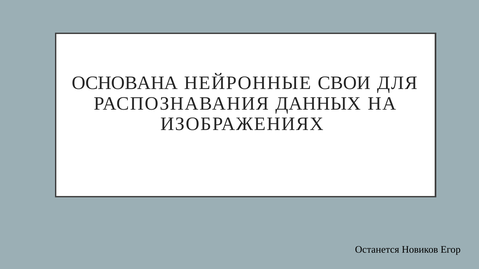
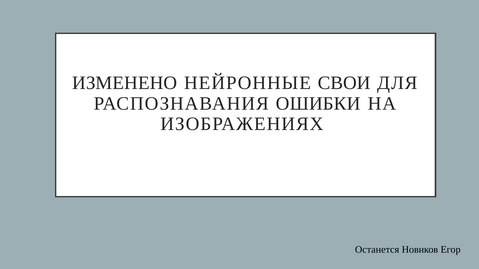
ОСНОВАНА: ОСНОВАНА -> ИЗМЕНЕНО
ДАННЫХ: ДАННЫХ -> ОШИБКИ
